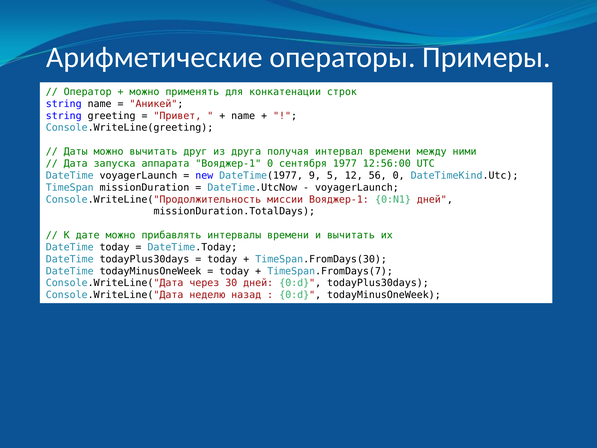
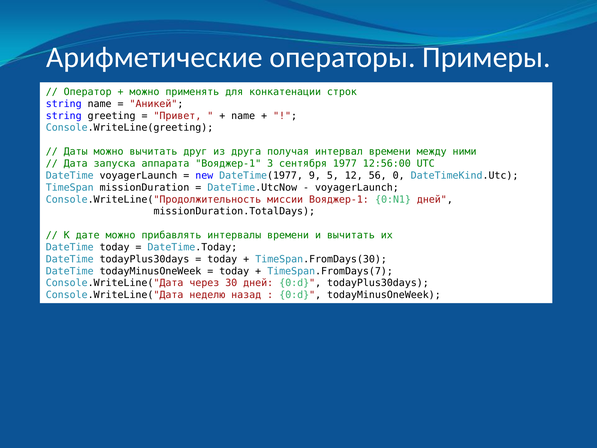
Вояджер-1 0: 0 -> 3
